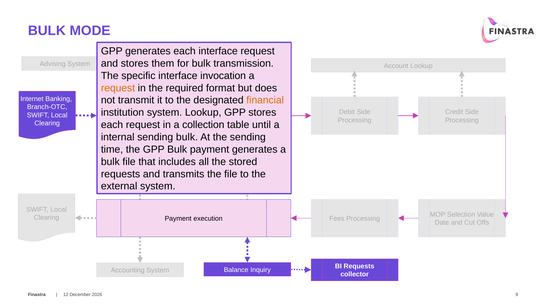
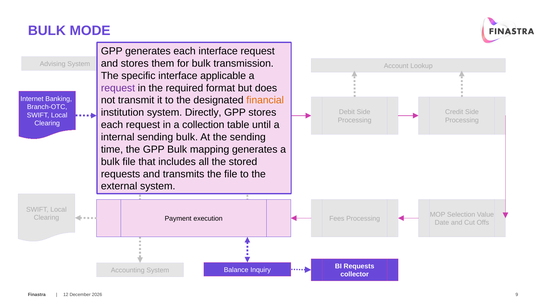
invocation: invocation -> applicable
request at (118, 88) colour: orange -> purple
Lookup at (203, 113): Lookup -> Directly
Bulk payment: payment -> mapping
